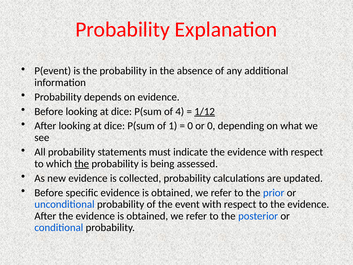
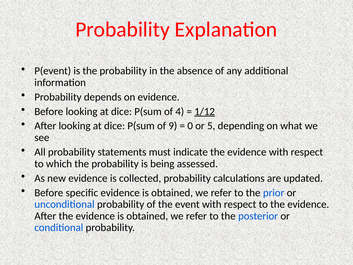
1: 1 -> 9
or 0: 0 -> 5
the at (82, 164) underline: present -> none
